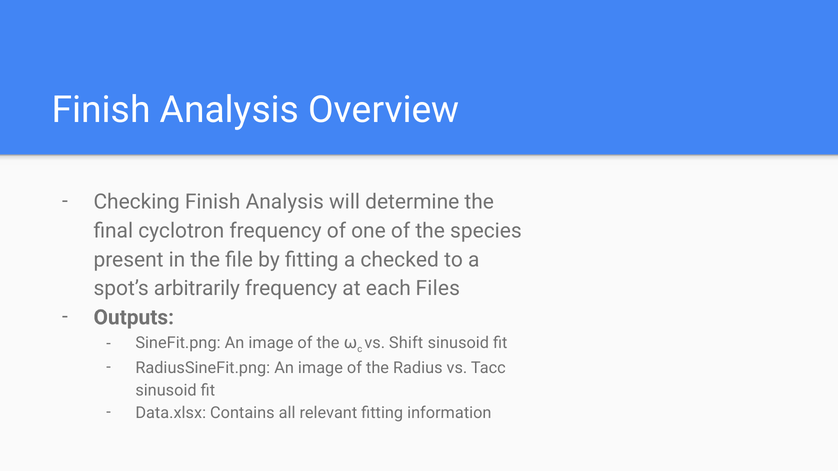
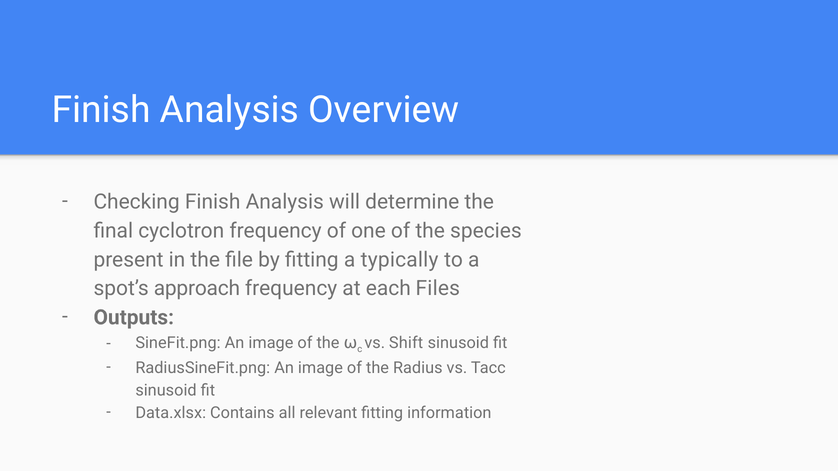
checked: checked -> typically
arbitrarily: arbitrarily -> approach
